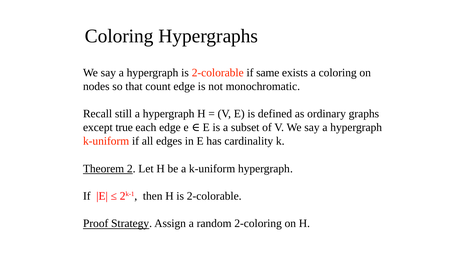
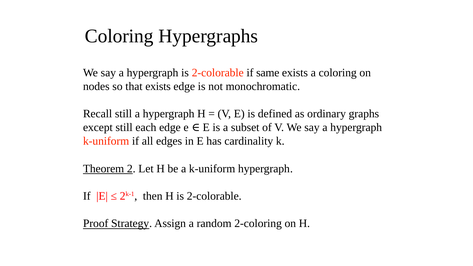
that count: count -> exists
except true: true -> still
